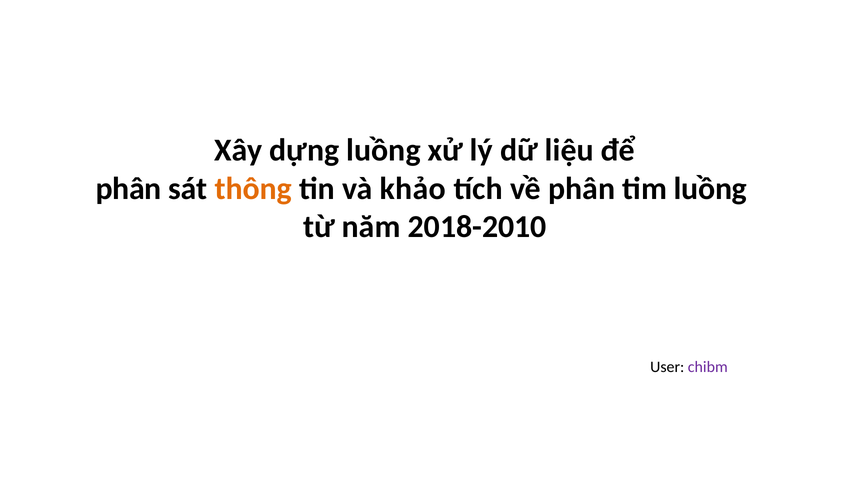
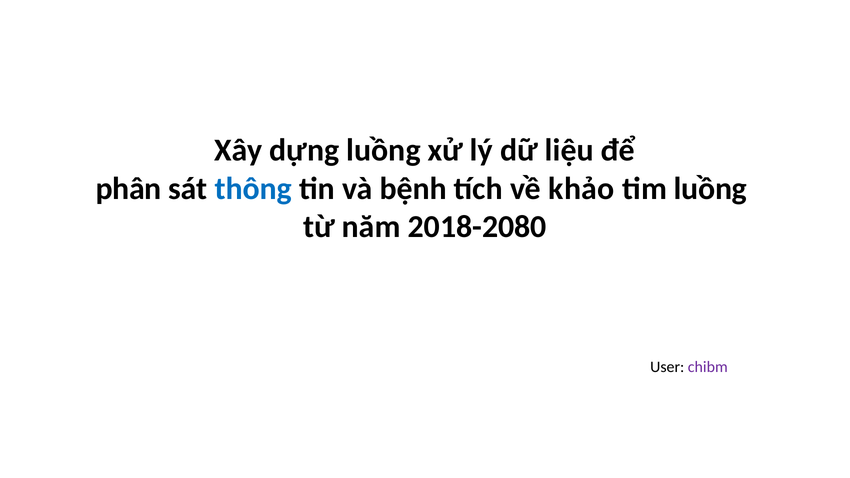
thông colour: orange -> blue
khảo: khảo -> bệnh
về phân: phân -> khảo
2018-2010: 2018-2010 -> 2018-2080
